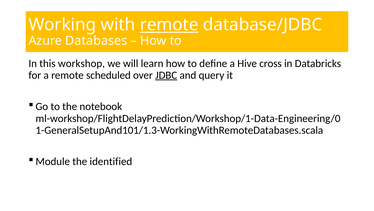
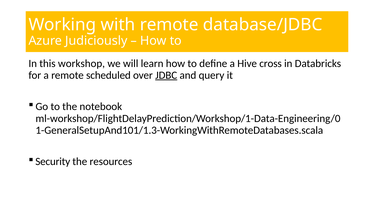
remote at (169, 25) underline: present -> none
Databases: Databases -> Judiciously
Module: Module -> Security
identified: identified -> resources
